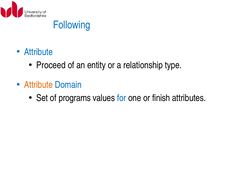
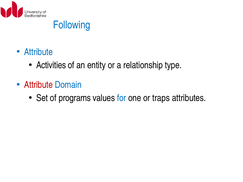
Proceed: Proceed -> Activities
Attribute at (38, 85) colour: orange -> red
finish: finish -> traps
